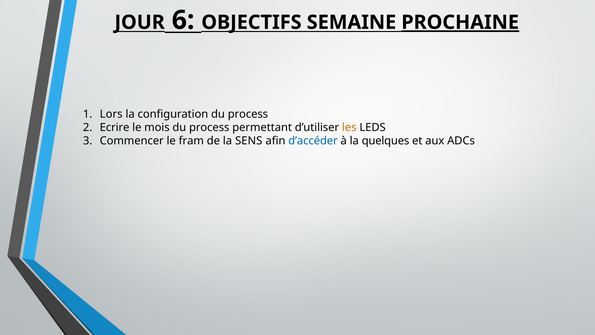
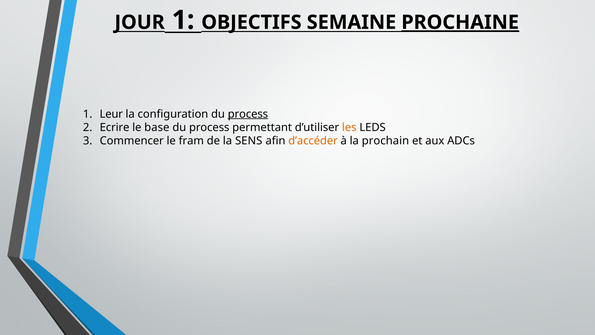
JOUR 6: 6 -> 1
Lors: Lors -> Leur
process at (248, 114) underline: none -> present
mois: mois -> base
d’accéder colour: blue -> orange
quelques: quelques -> prochain
